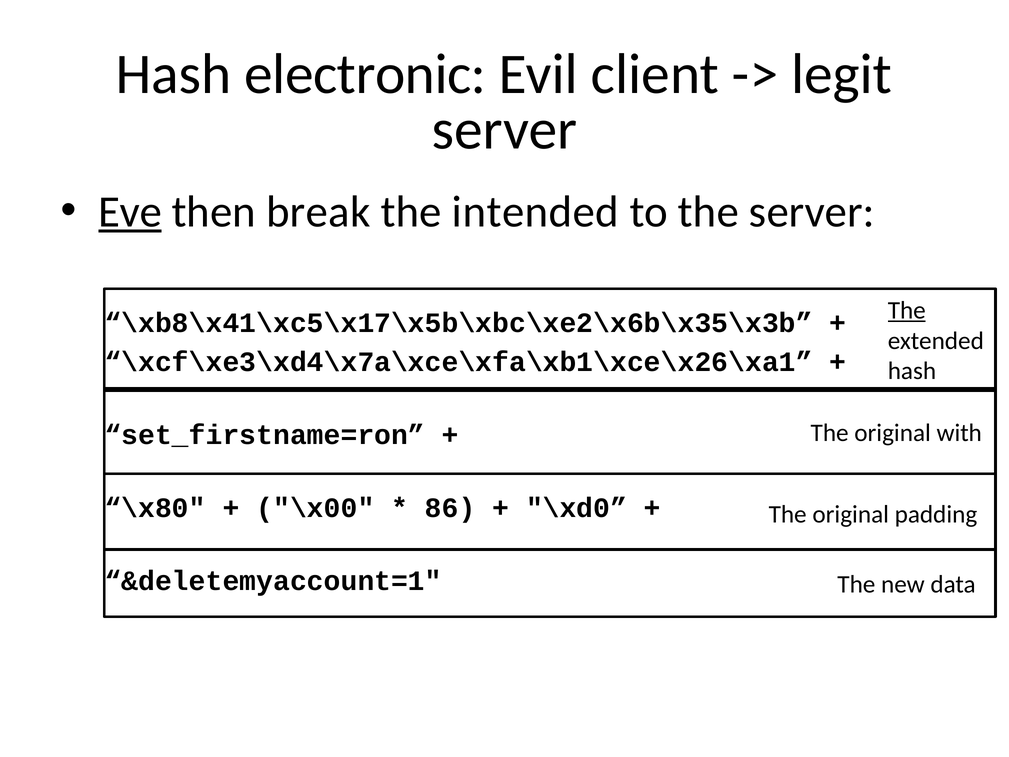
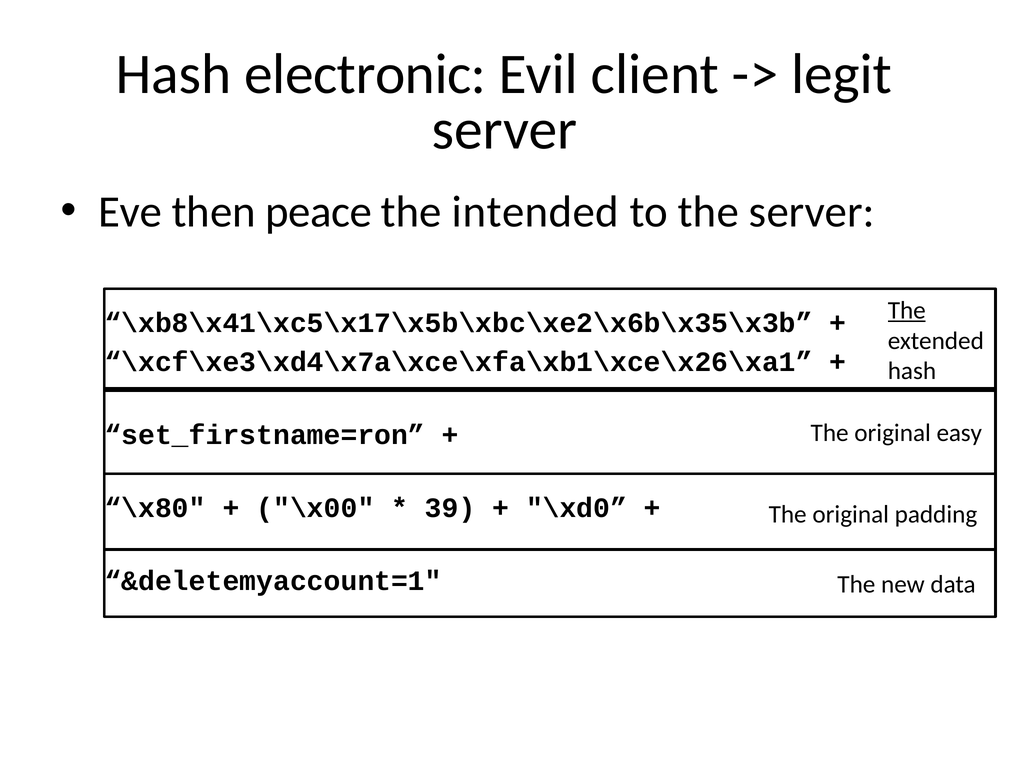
Eve underline: present -> none
break: break -> peace
with: with -> easy
86: 86 -> 39
